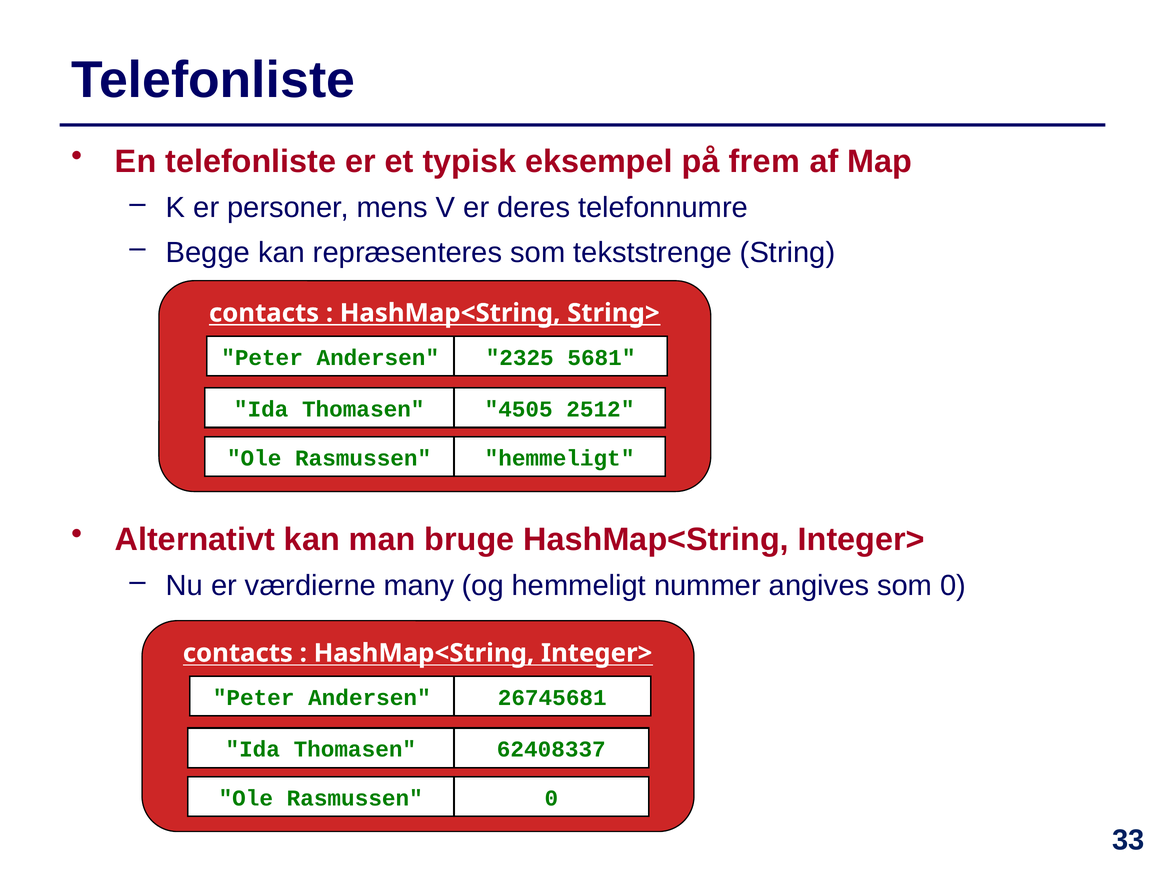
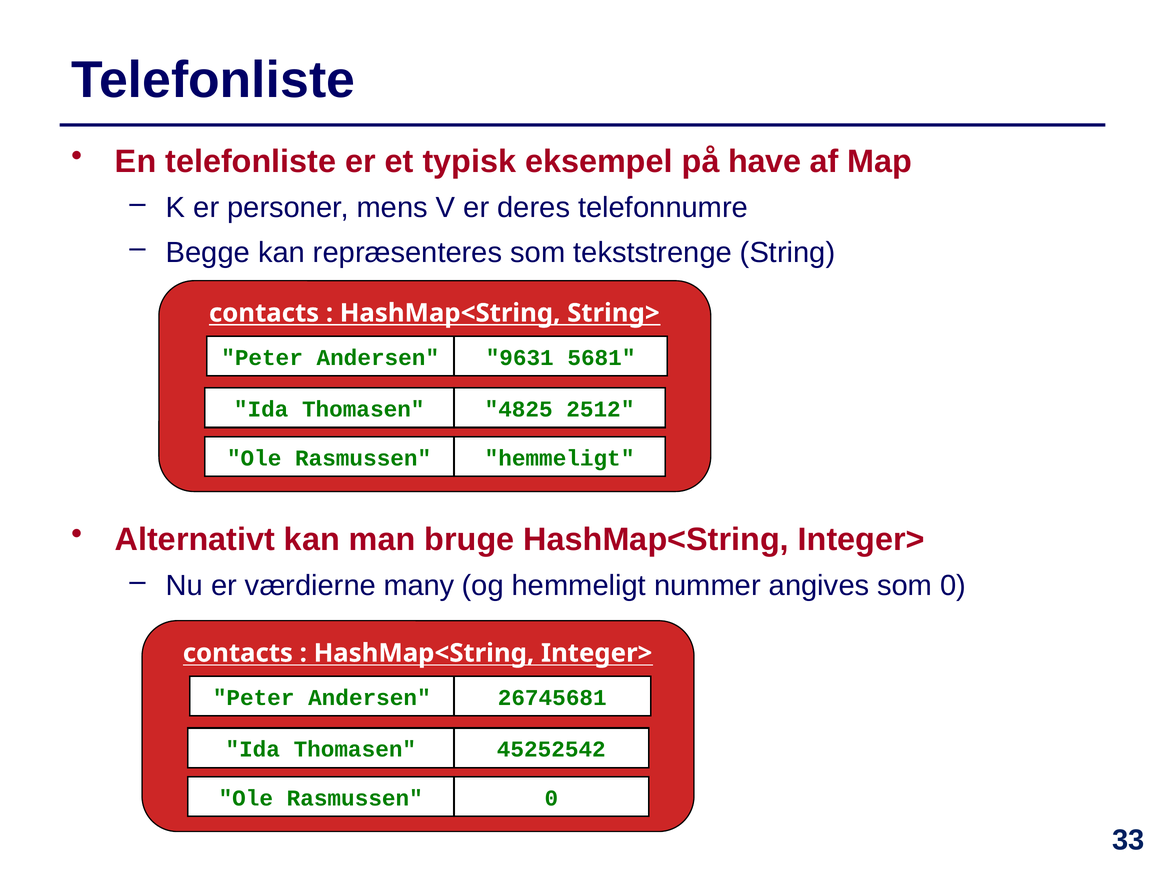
frem: frem -> have
2325: 2325 -> 9631
4505: 4505 -> 4825
62408337: 62408337 -> 45252542
